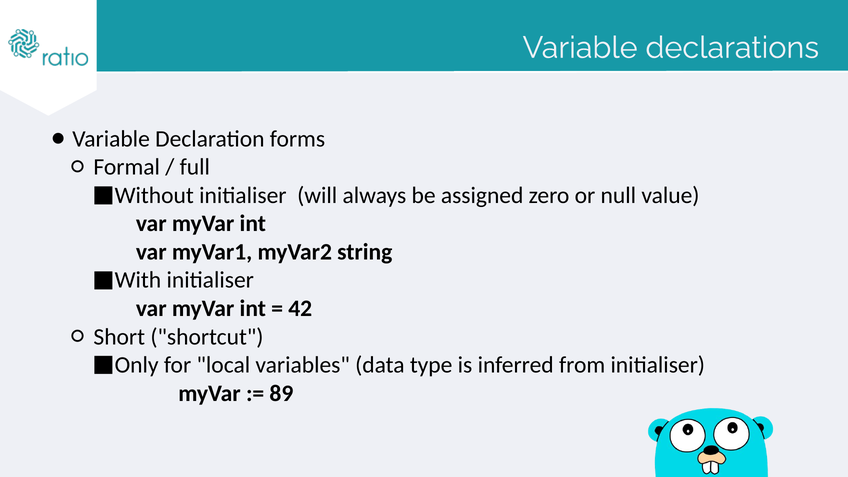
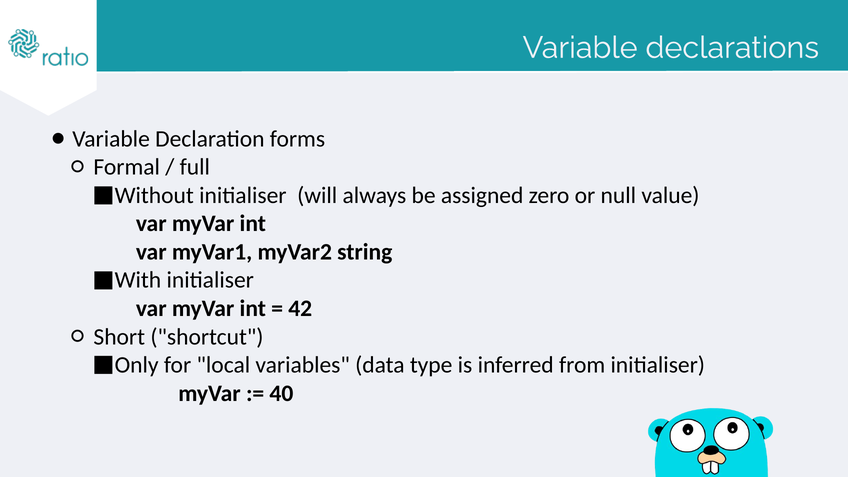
89: 89 -> 40
